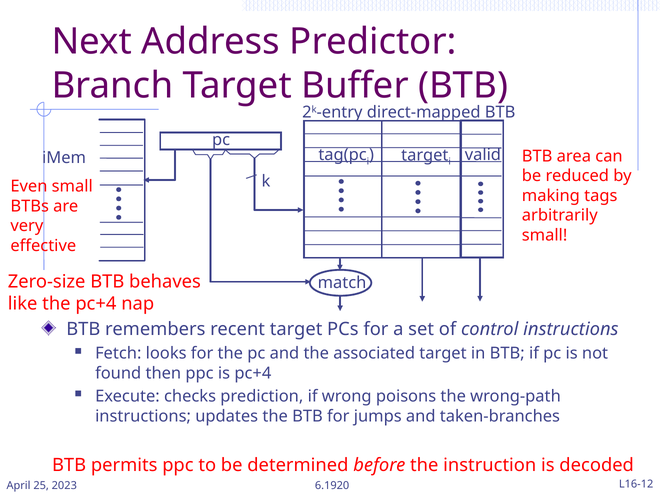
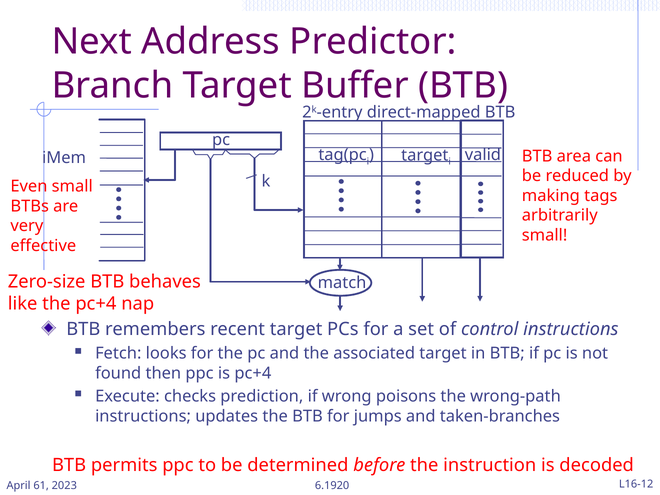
25: 25 -> 61
